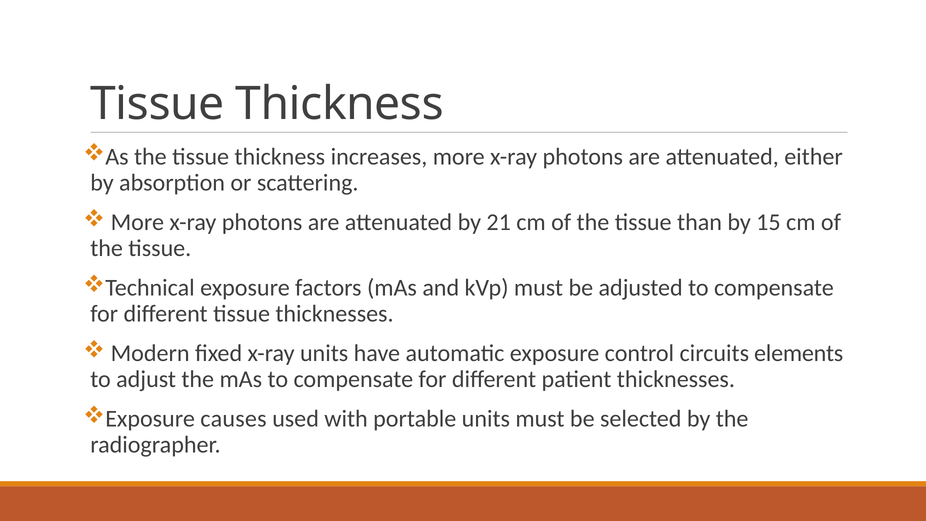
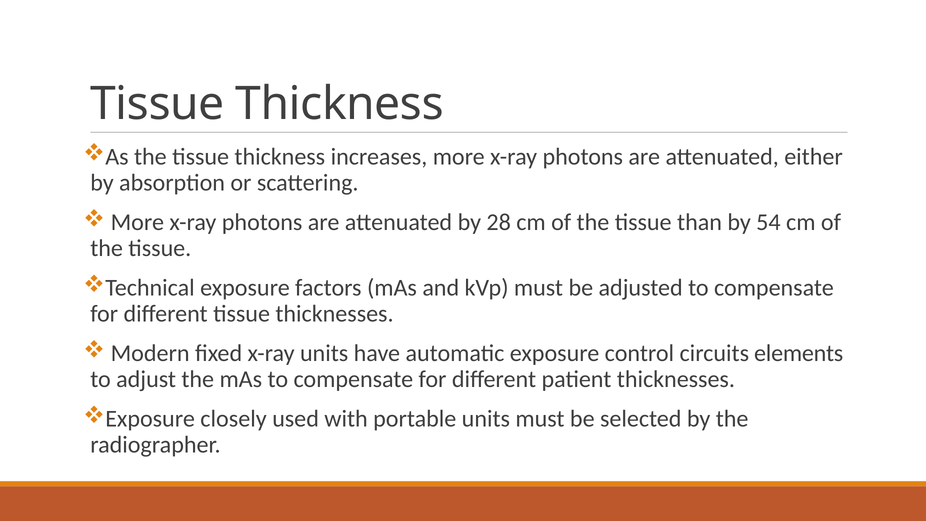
21: 21 -> 28
15: 15 -> 54
causes: causes -> closely
